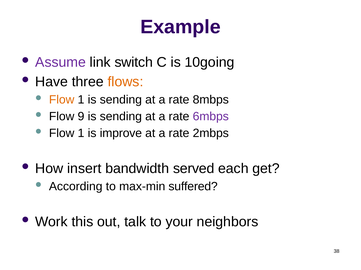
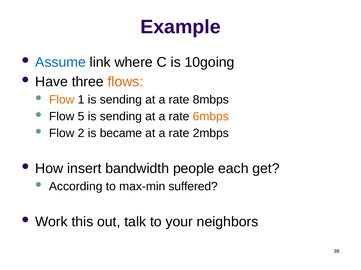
Assume colour: purple -> blue
switch: switch -> where
9: 9 -> 5
6mbps colour: purple -> orange
1 at (81, 134): 1 -> 2
improve: improve -> became
served: served -> people
